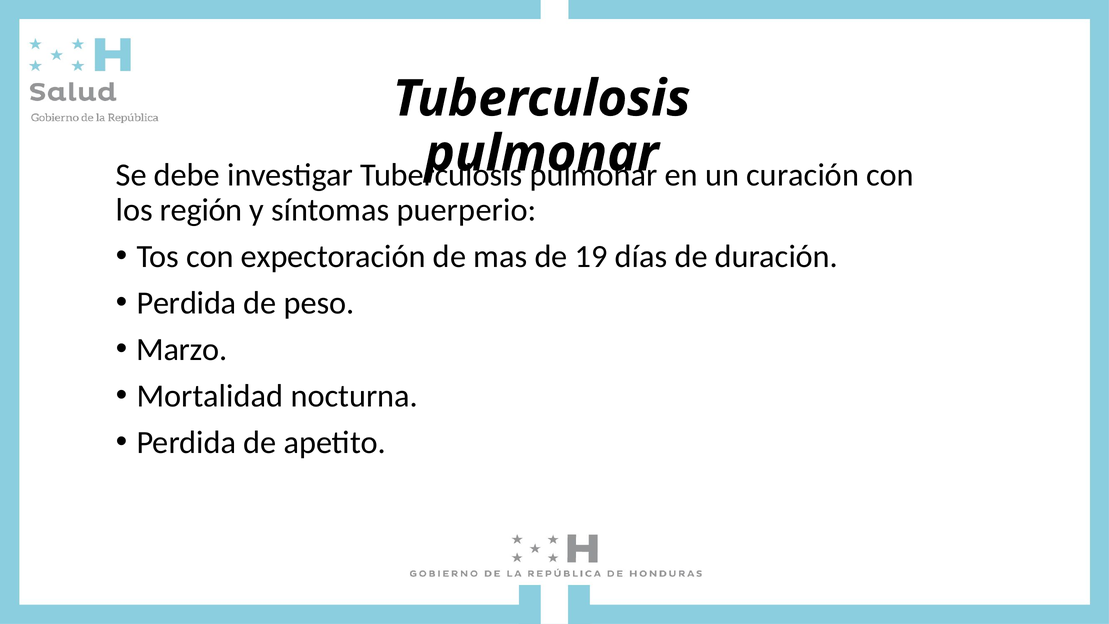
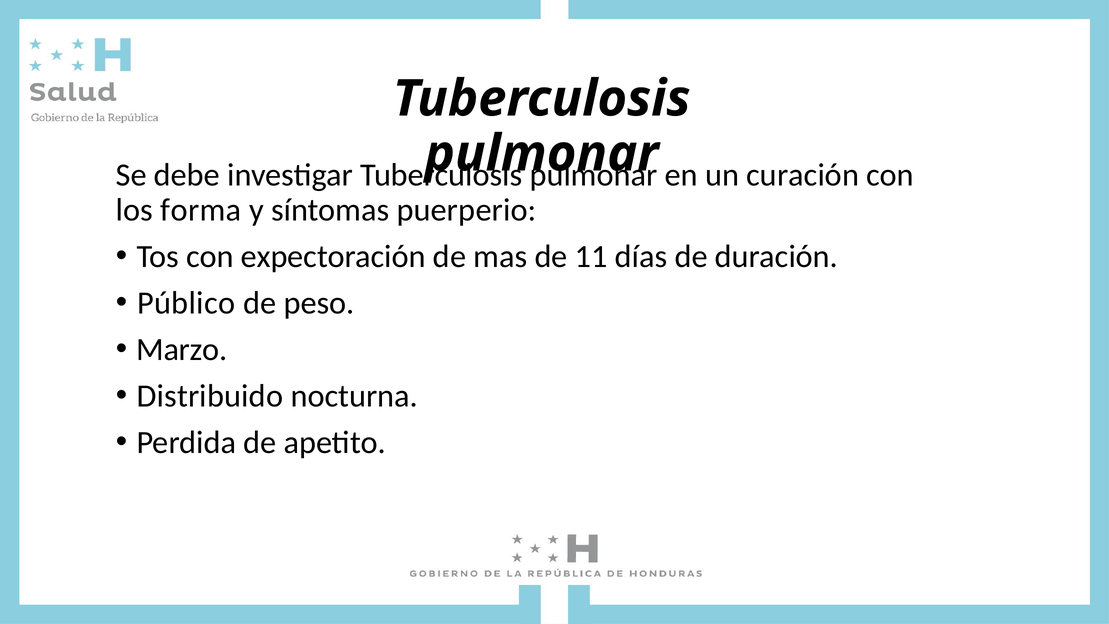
región: región -> forma
19: 19 -> 11
Perdida at (186, 303): Perdida -> Público
Mortalidad: Mortalidad -> Distribuido
